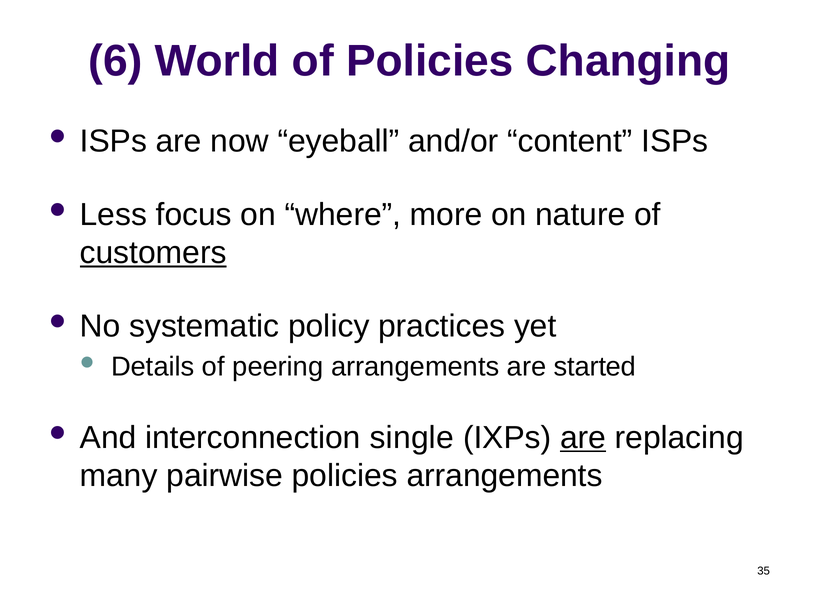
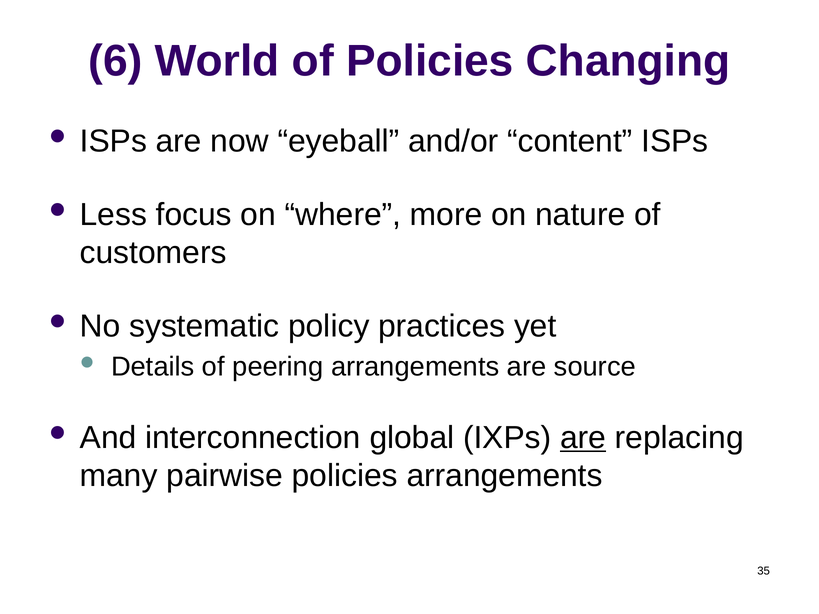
customers underline: present -> none
started: started -> source
single: single -> global
